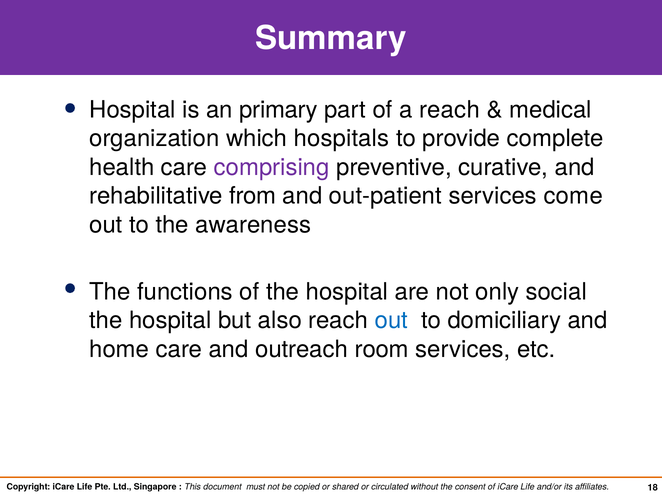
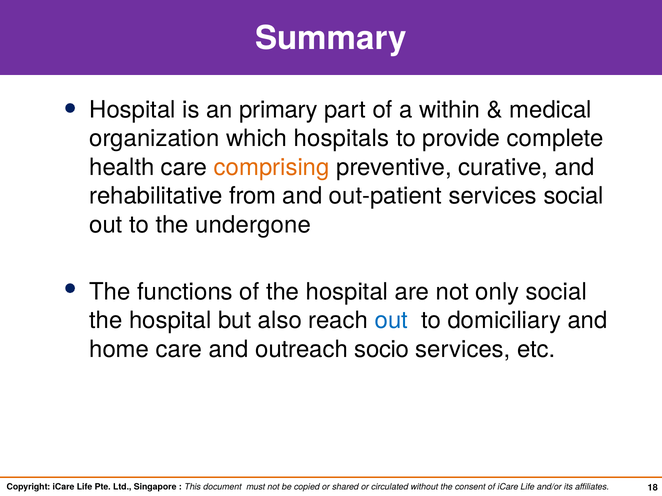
a reach: reach -> within
comprising colour: purple -> orange
services come: come -> social
awareness: awareness -> undergone
room: room -> socio
